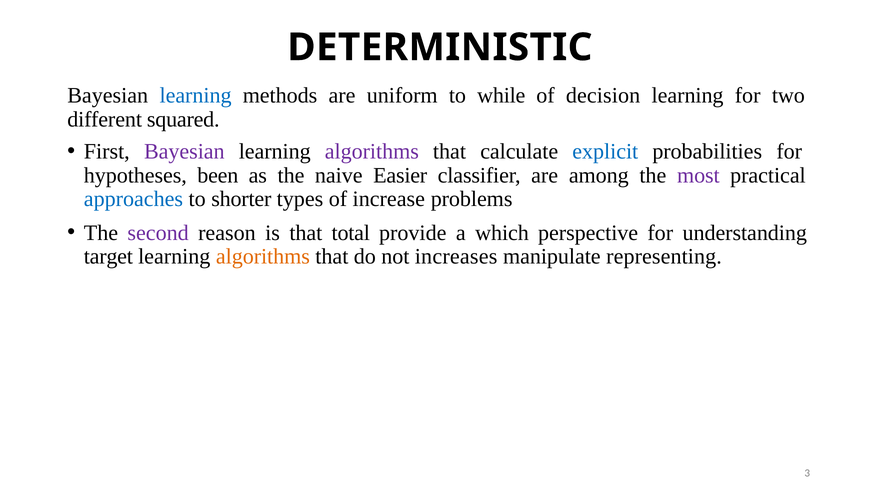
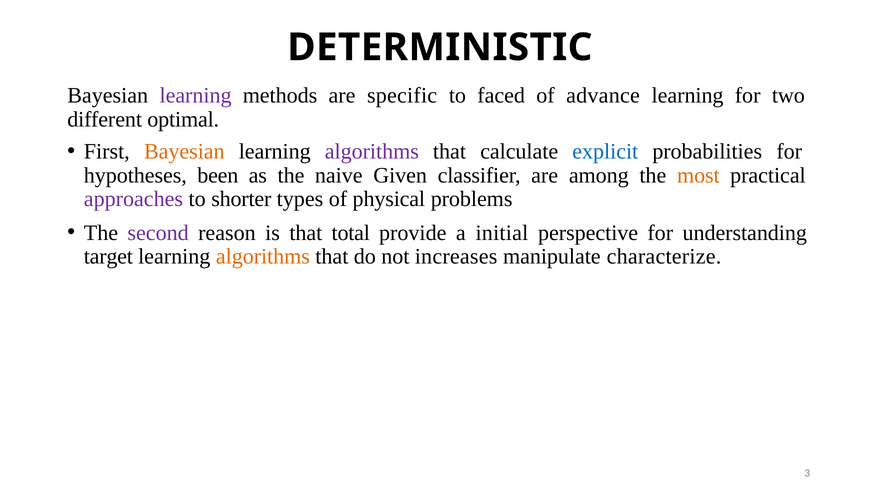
learning at (196, 96) colour: blue -> purple
uniform: uniform -> specific
while: while -> faced
decision: decision -> advance
squared: squared -> optimal
Bayesian at (184, 152) colour: purple -> orange
Easier: Easier -> Given
most colour: purple -> orange
approaches colour: blue -> purple
increase: increase -> physical
which: which -> initial
representing: representing -> characterize
